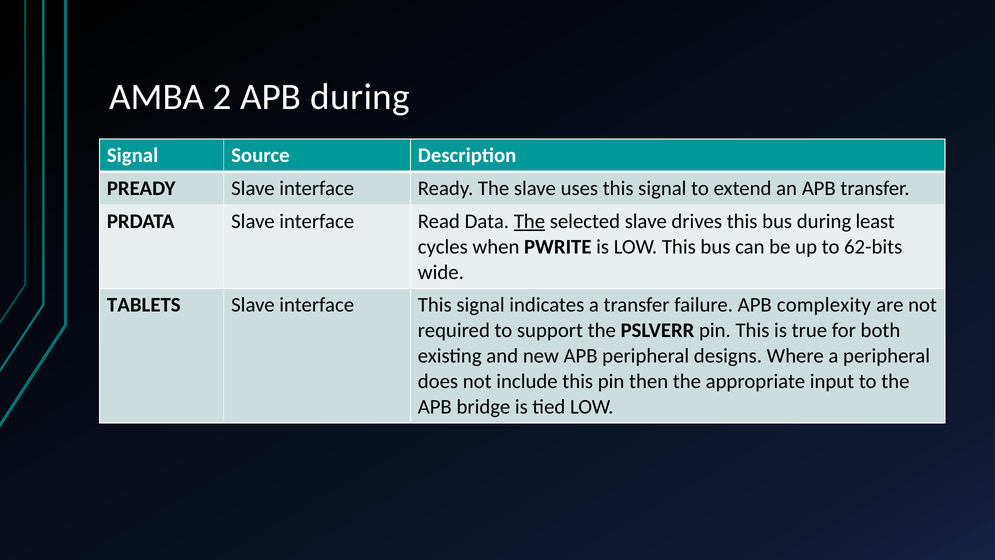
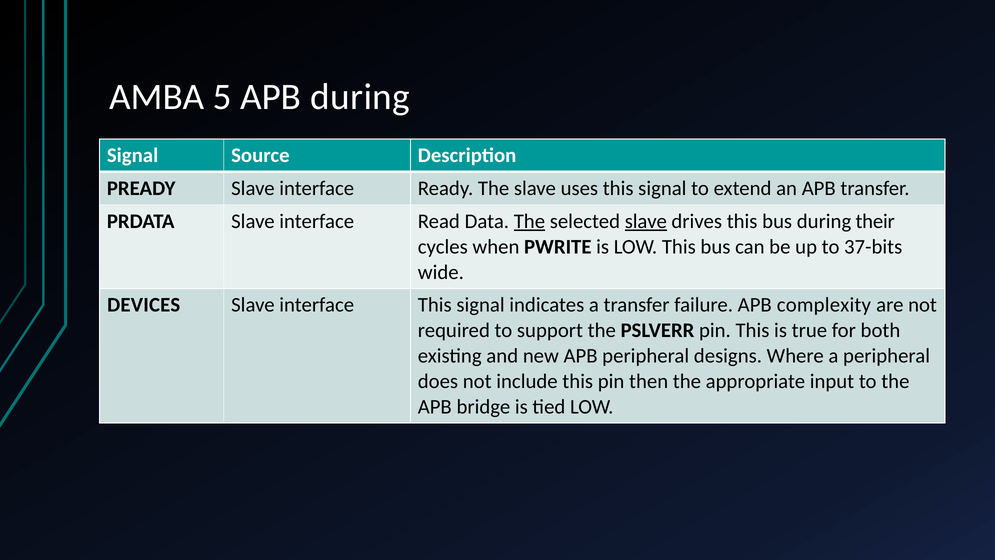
2: 2 -> 5
slave at (646, 221) underline: none -> present
least: least -> their
62-bits: 62-bits -> 37-bits
TABLETS: TABLETS -> DEVICES
